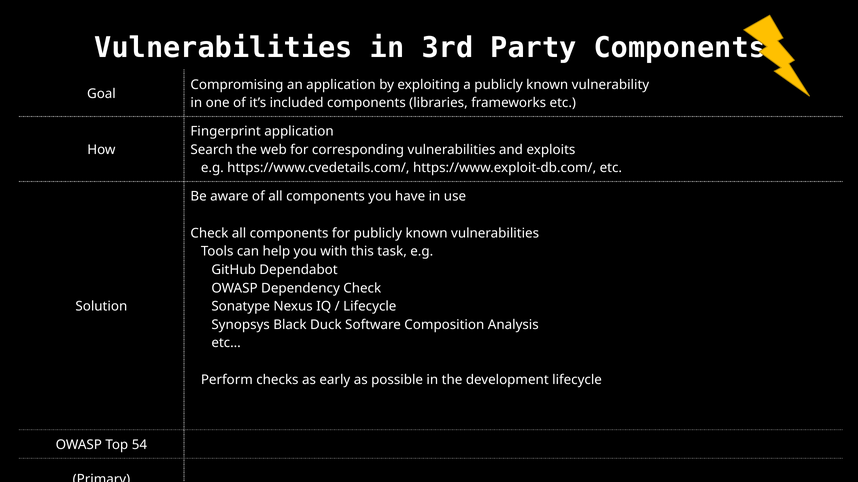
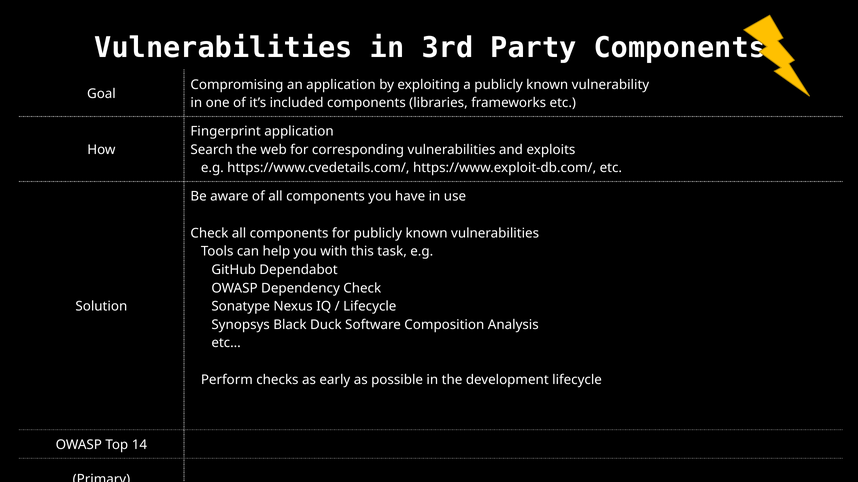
54: 54 -> 14
